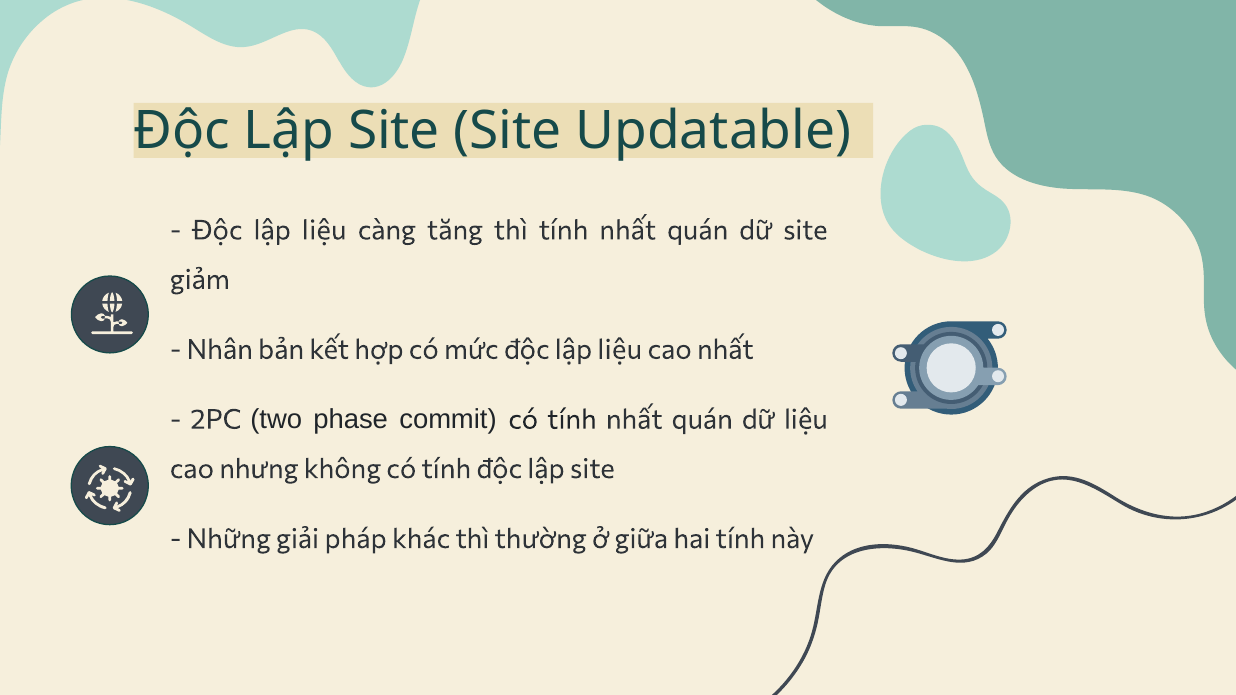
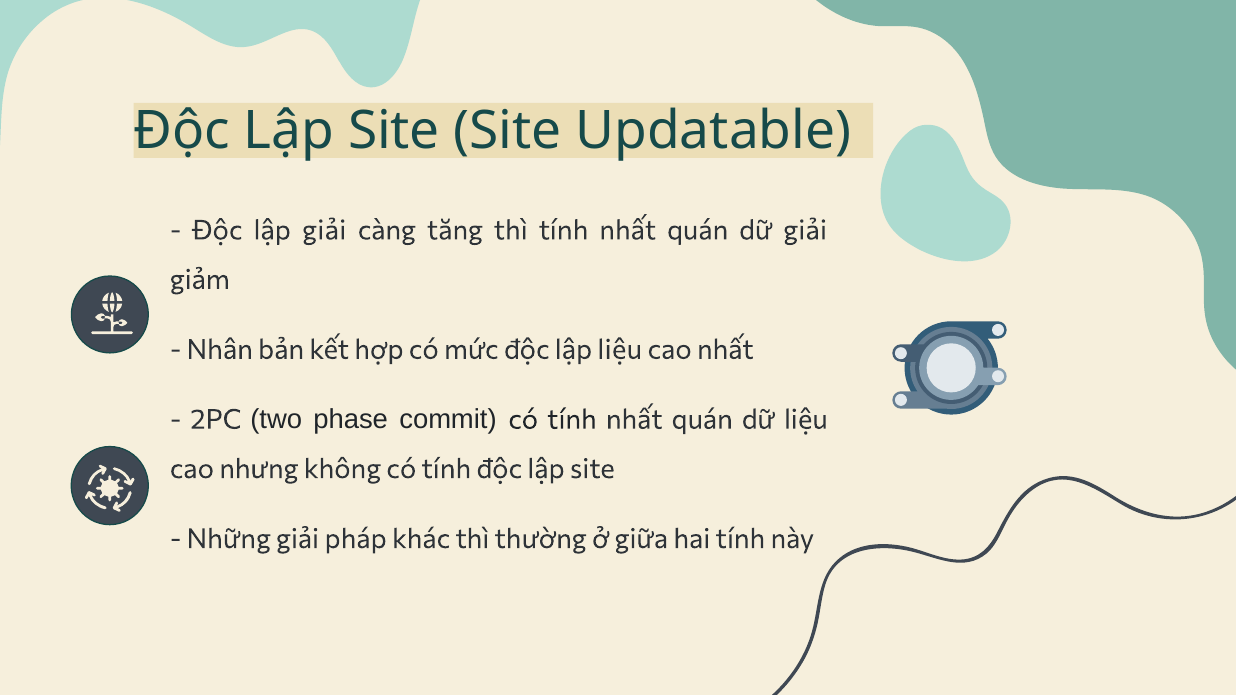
liệu at (324, 231): liệu -> giải
dữ site: site -> giải
